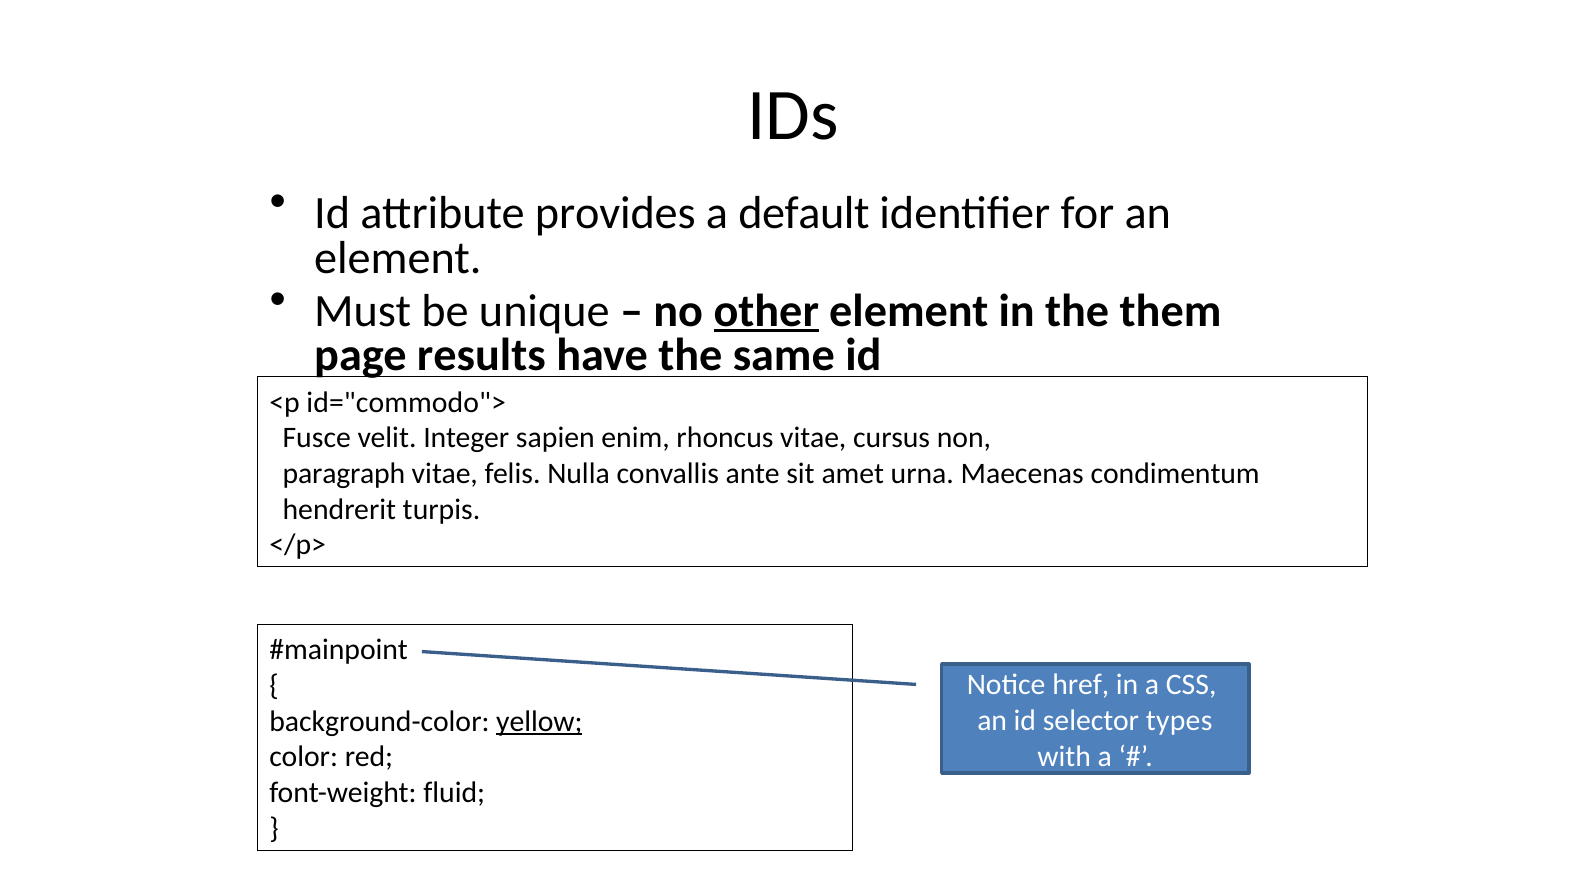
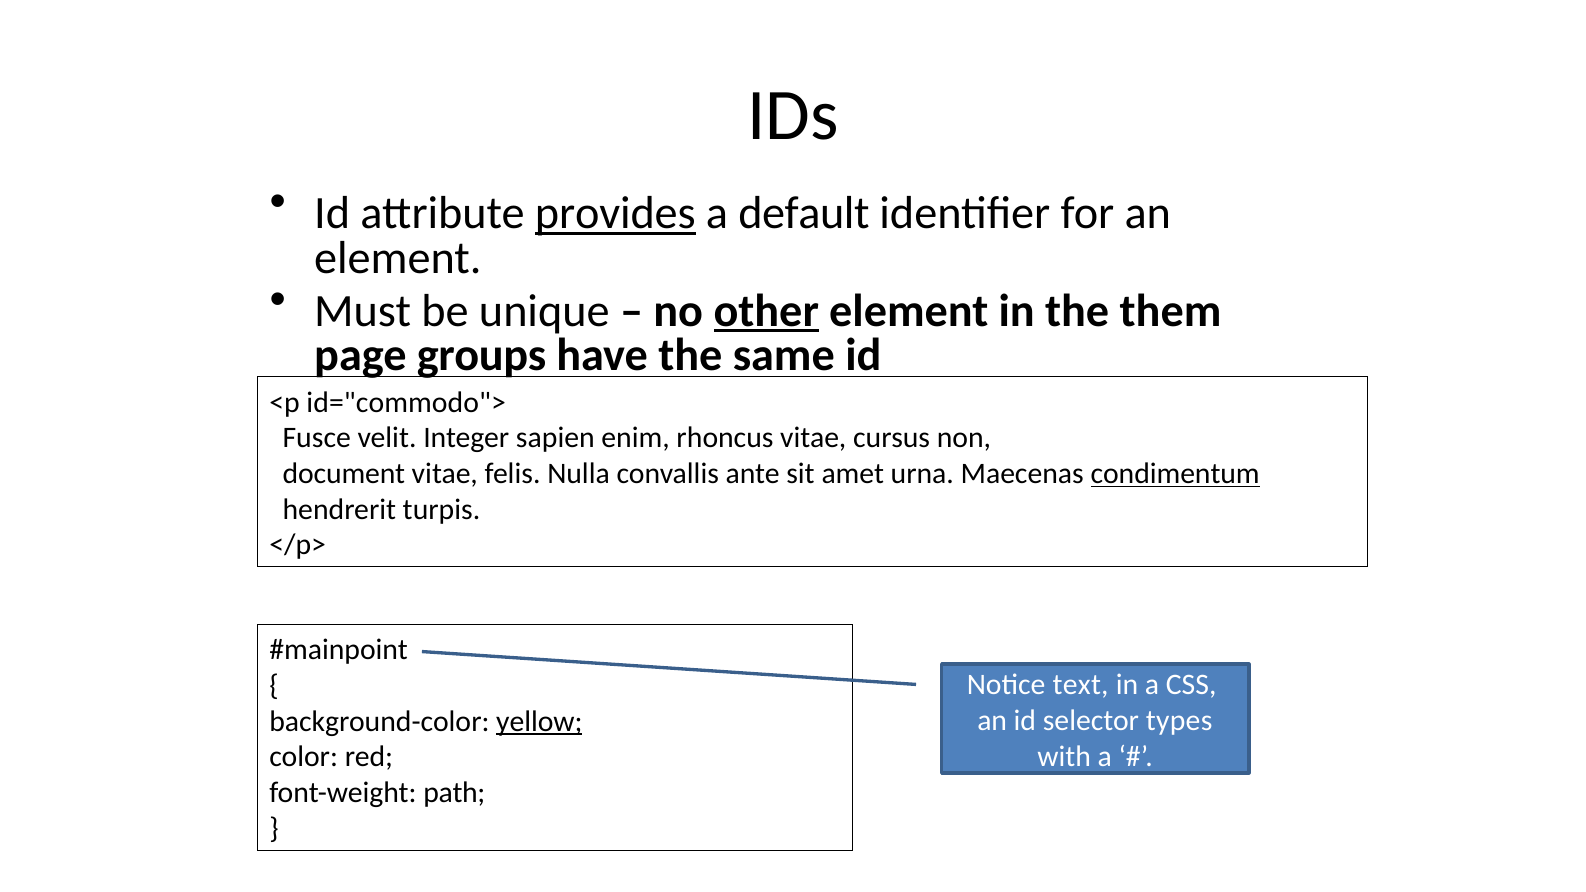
provides underline: none -> present
results: results -> groups
paragraph: paragraph -> document
condimentum underline: none -> present
href: href -> text
fluid: fluid -> path
